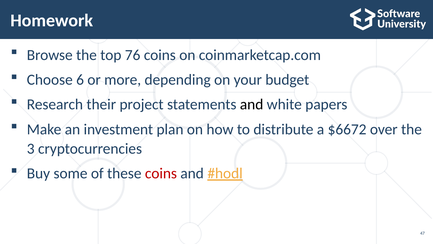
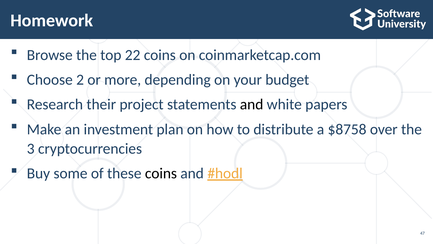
76: 76 -> 22
6: 6 -> 2
$6672: $6672 -> $8758
coins at (161, 173) colour: red -> black
